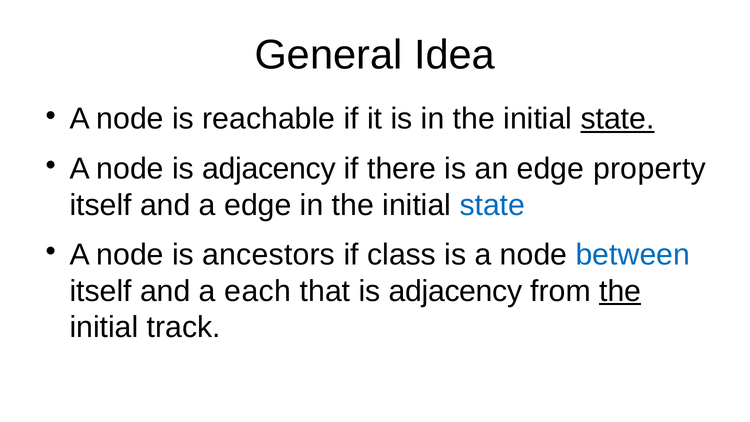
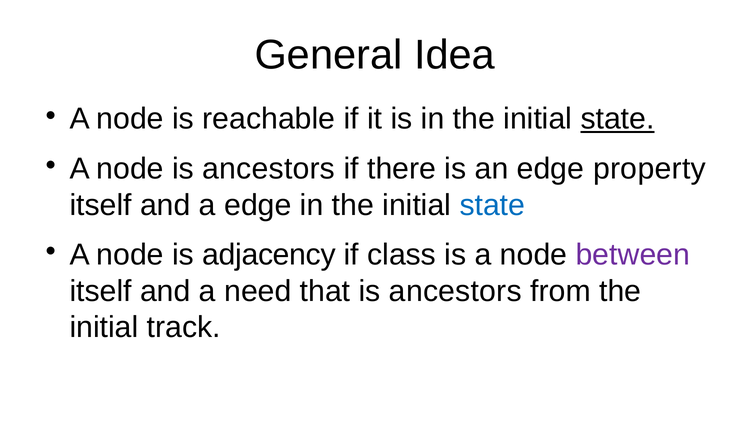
node is adjacency: adjacency -> ancestors
ancestors: ancestors -> adjacency
between colour: blue -> purple
each: each -> need
that is adjacency: adjacency -> ancestors
the at (620, 291) underline: present -> none
